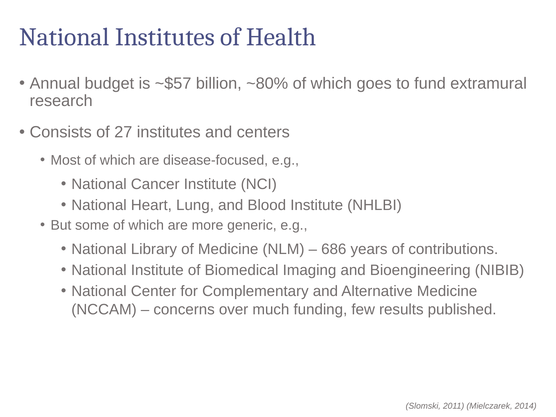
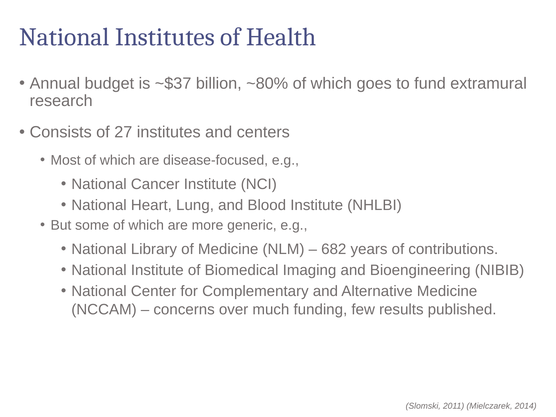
~$57: ~$57 -> ~$37
686: 686 -> 682
